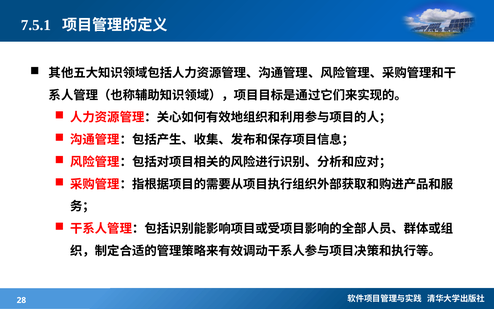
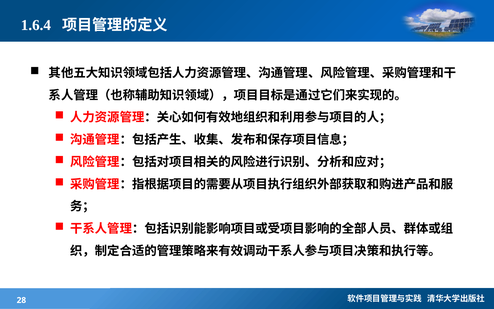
7.5.1: 7.5.1 -> 1.6.4
